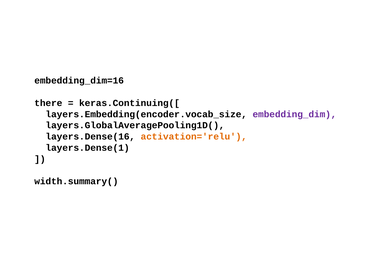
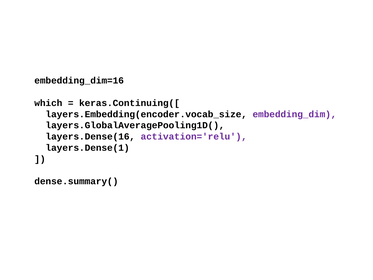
there: there -> which
activation='relu colour: orange -> purple
width.summary(: width.summary( -> dense.summary(
